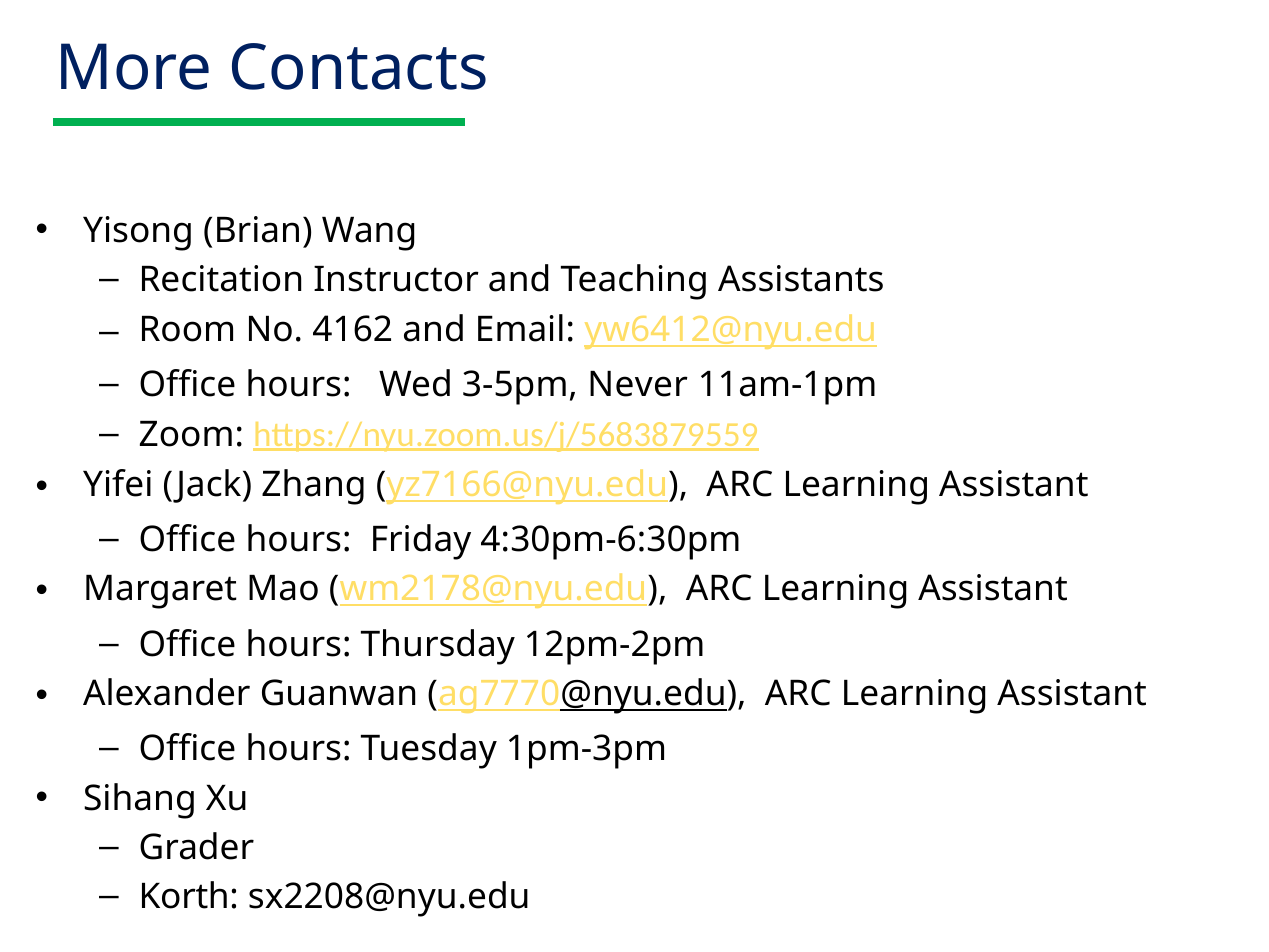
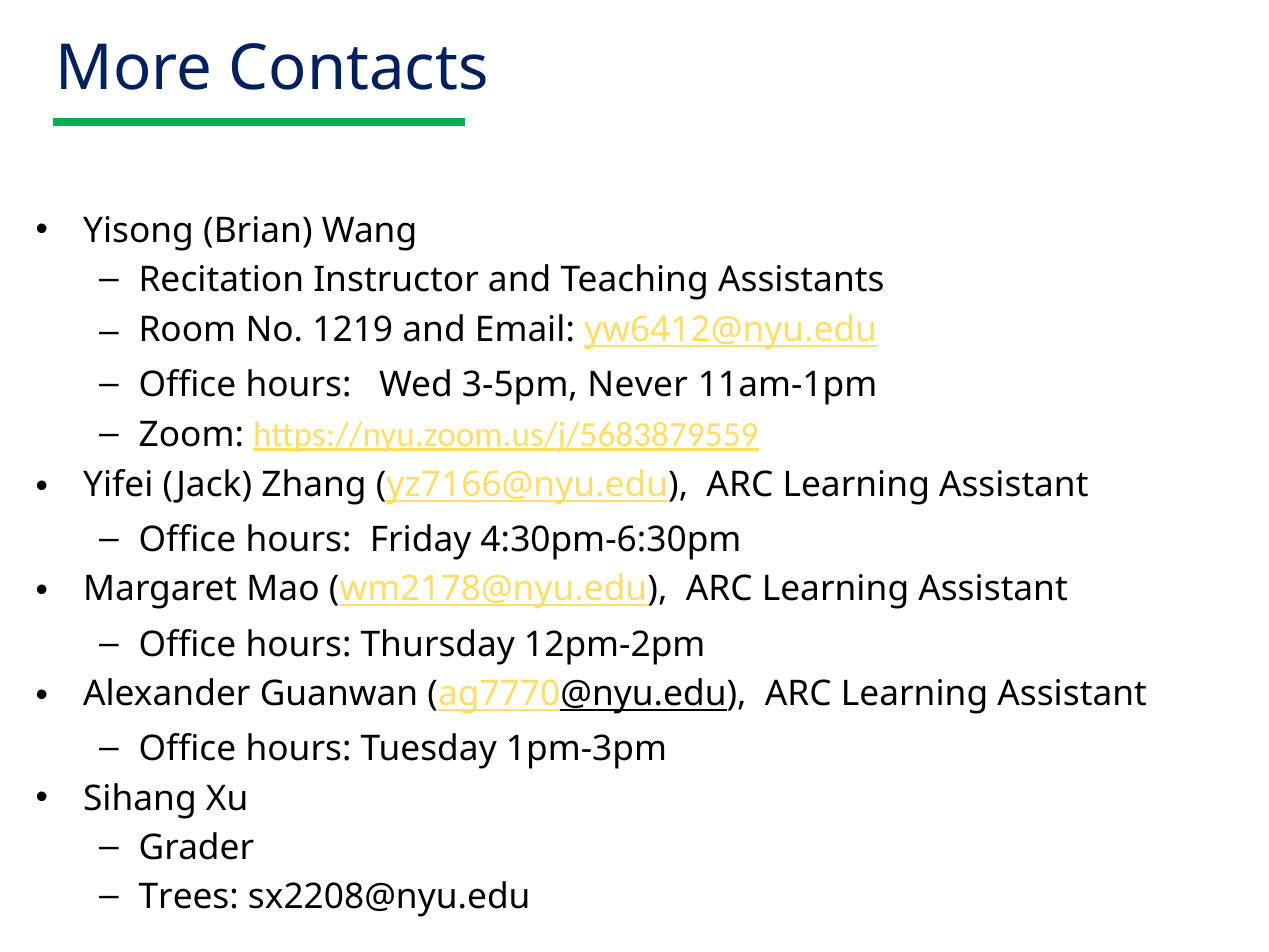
4162: 4162 -> 1219
Korth: Korth -> Trees
